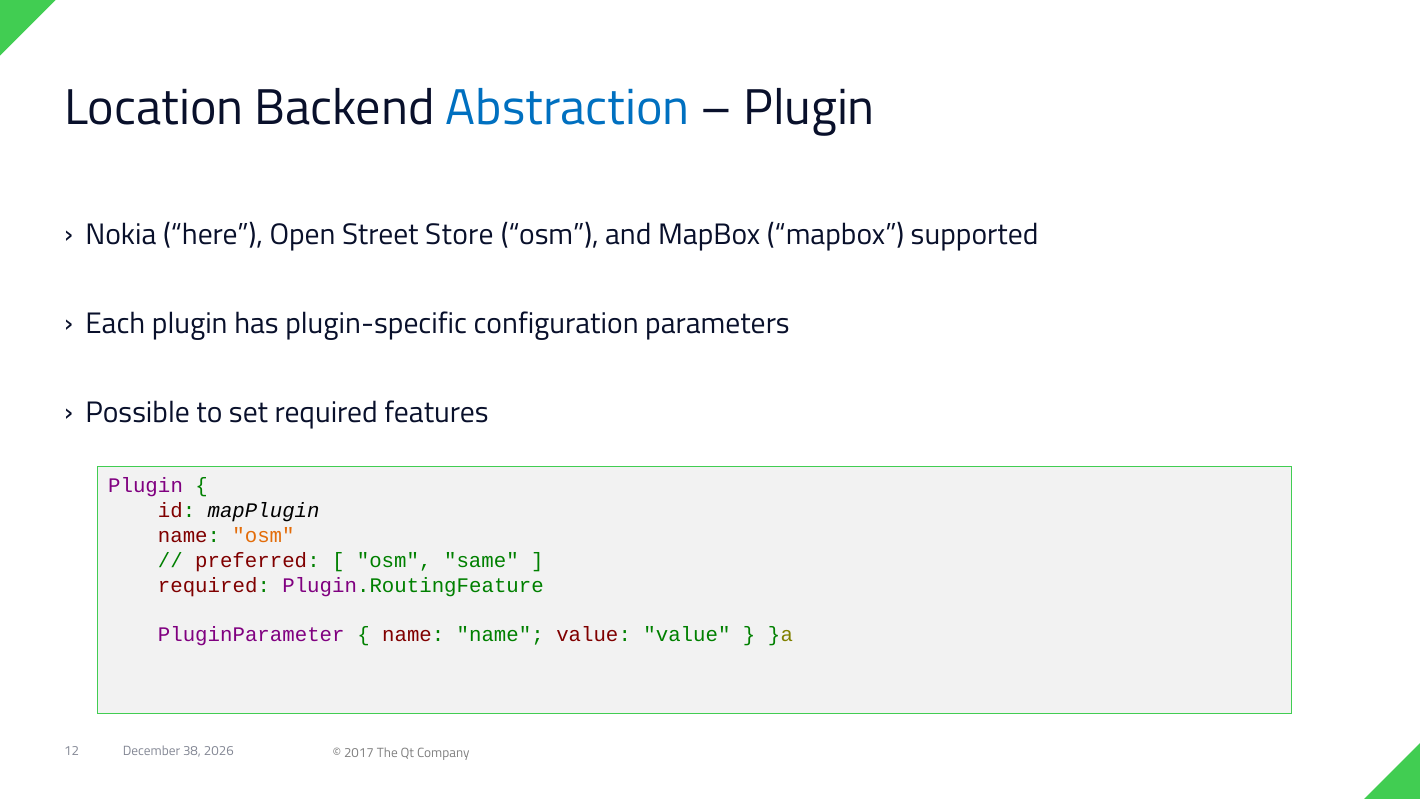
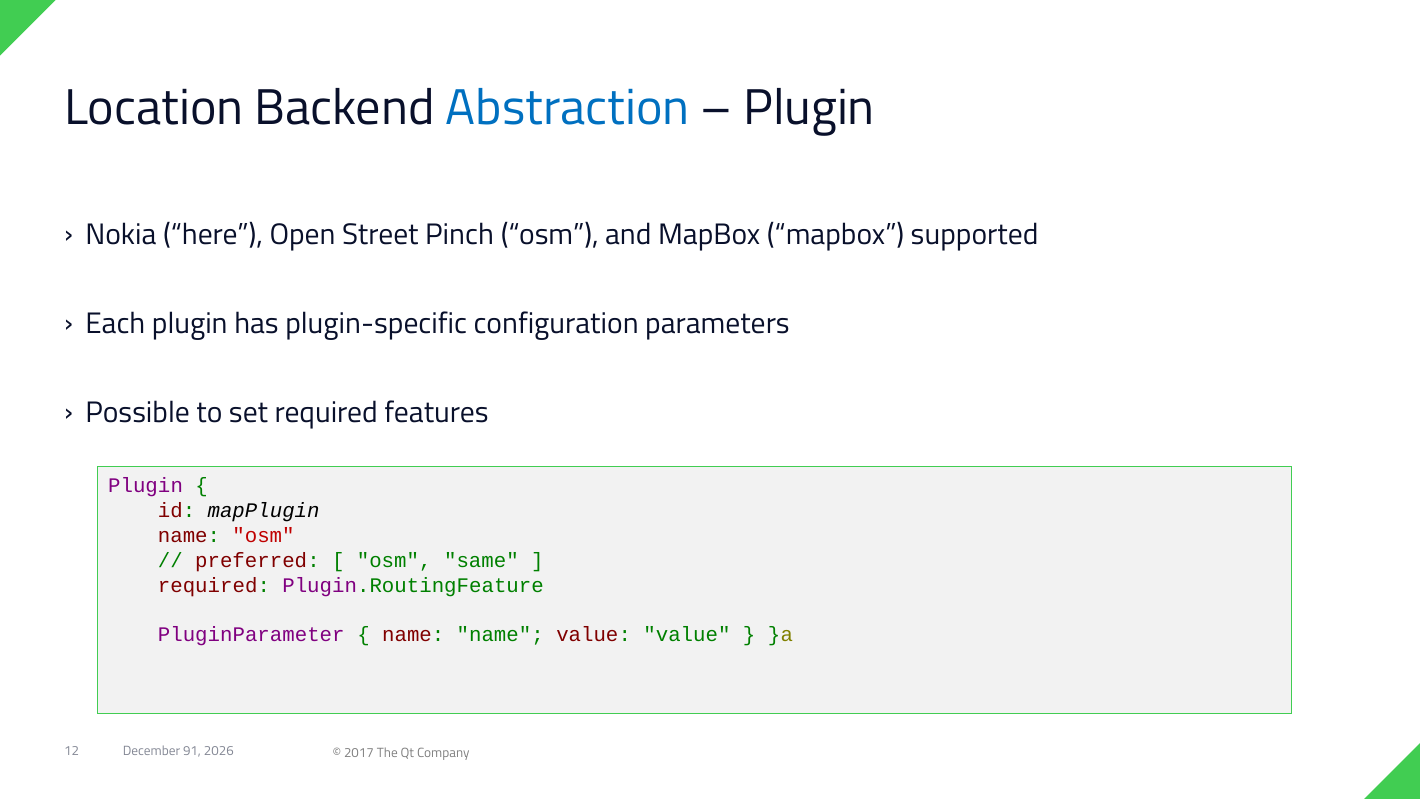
Store: Store -> Pinch
osm at (264, 536) colour: orange -> red
38: 38 -> 91
